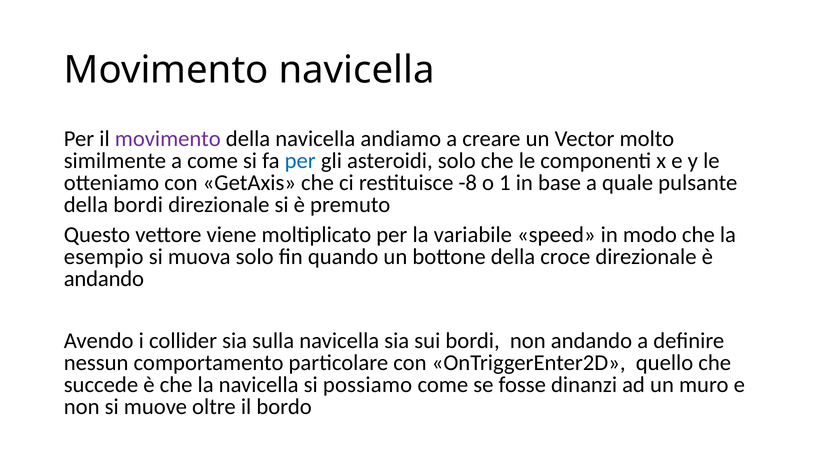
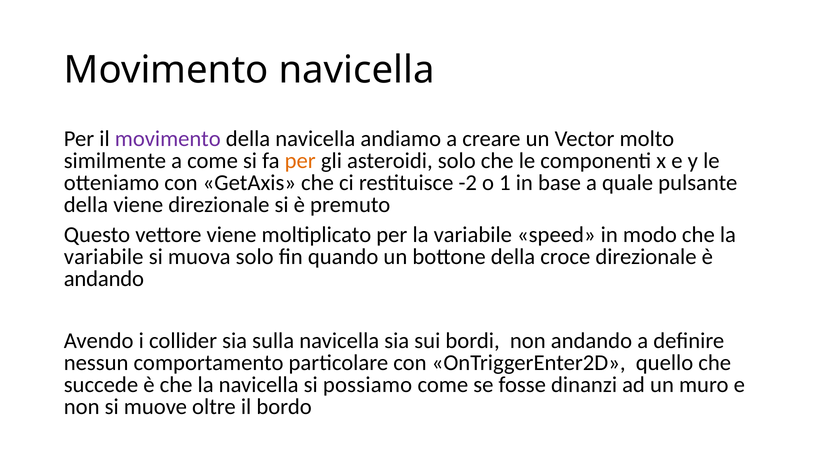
per at (300, 161) colour: blue -> orange
-8: -8 -> -2
della bordi: bordi -> viene
esempio at (104, 257): esempio -> variabile
